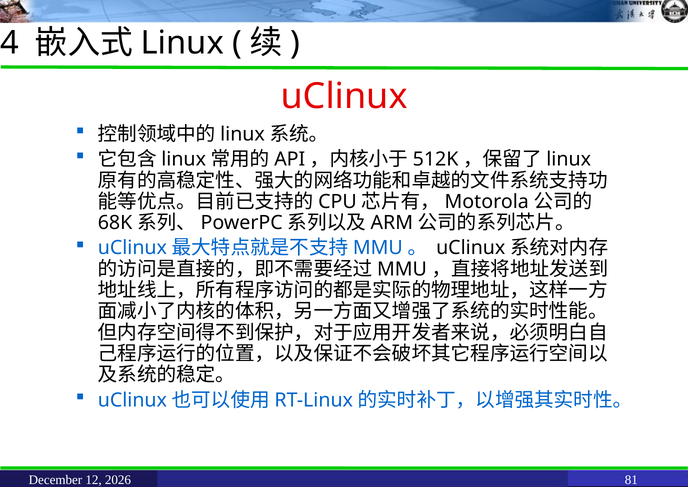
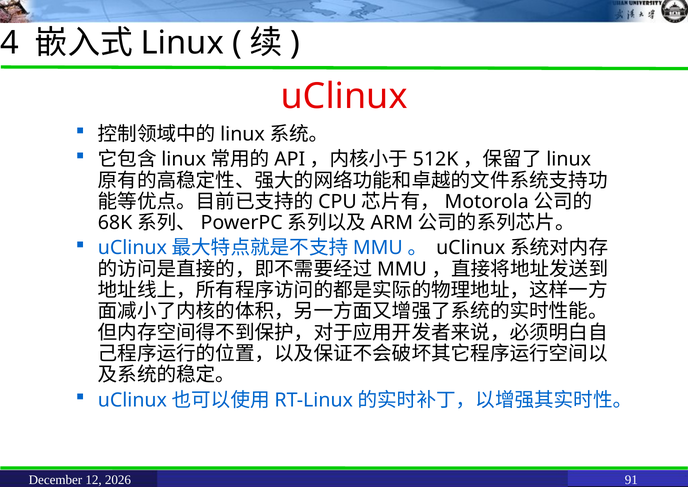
81: 81 -> 91
